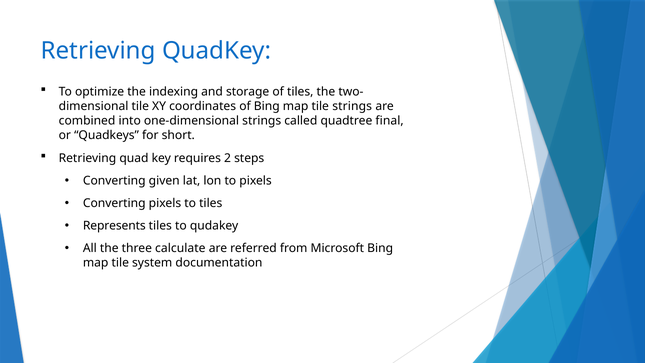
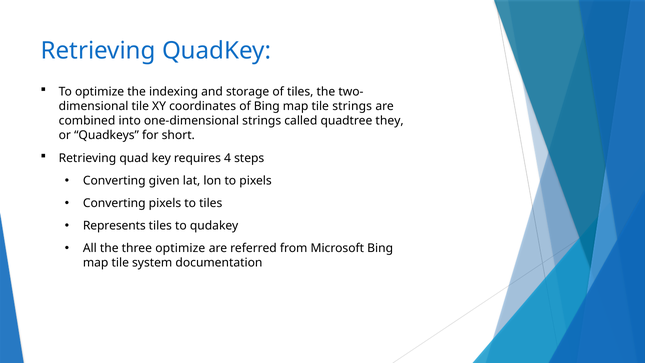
final: final -> they
2: 2 -> 4
three calculate: calculate -> optimize
